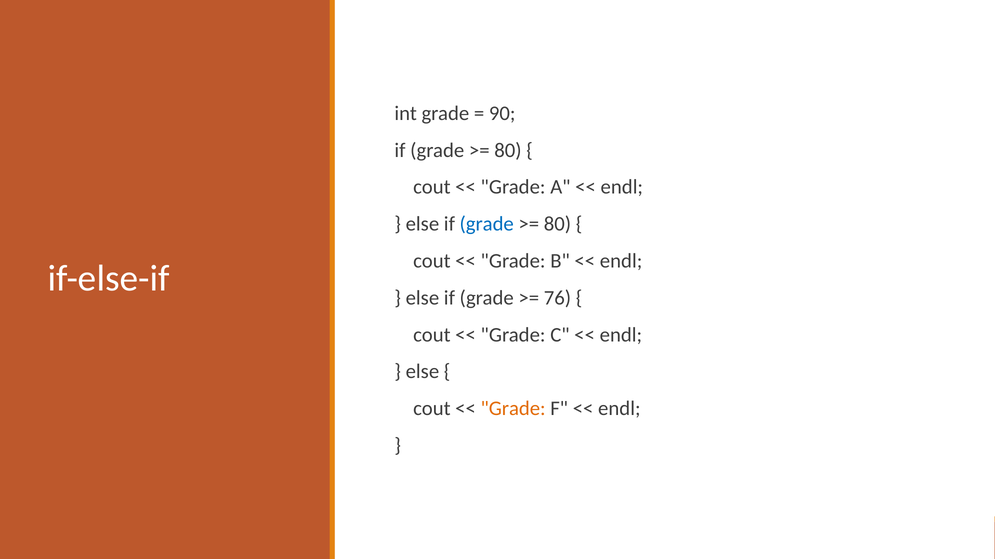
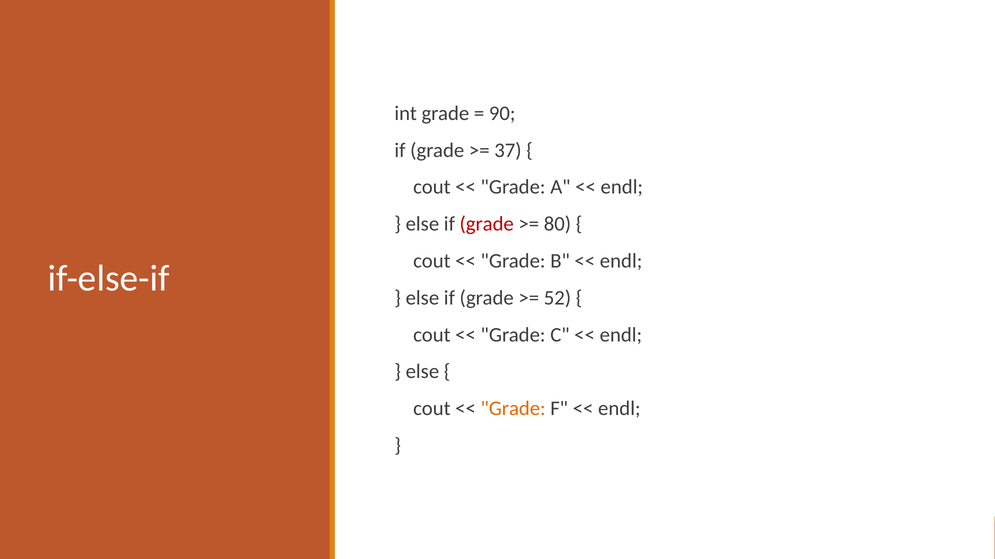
80 at (508, 150): 80 -> 37
grade at (487, 224) colour: blue -> red
76: 76 -> 52
